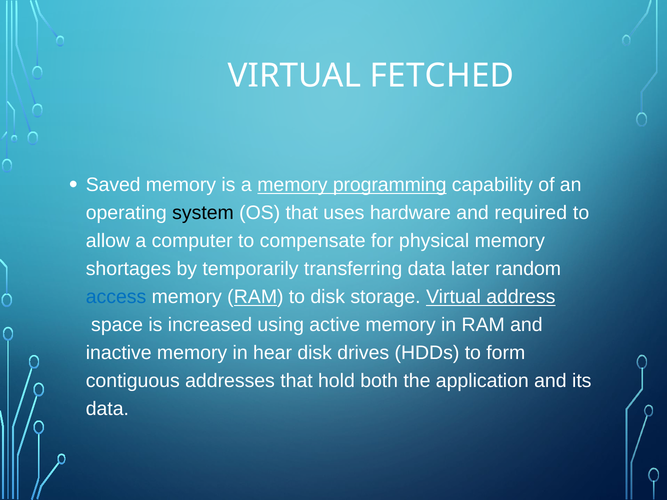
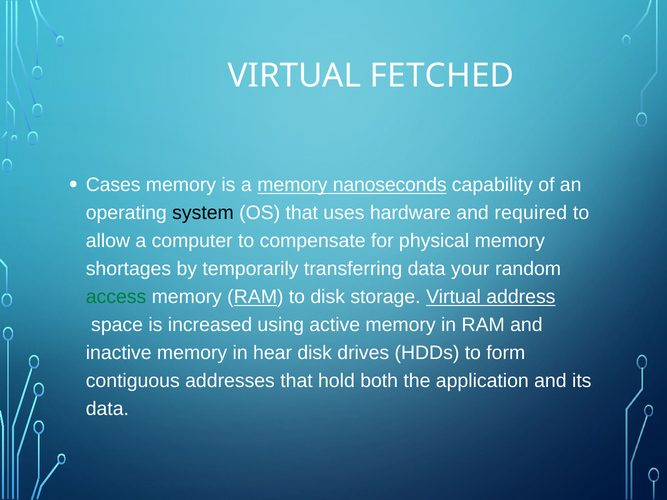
Saved: Saved -> Cases
programming: programming -> nanoseconds
later: later -> your
access colour: blue -> green
